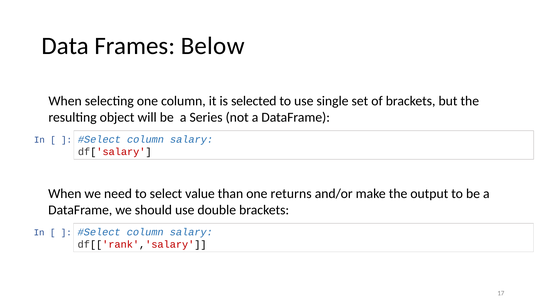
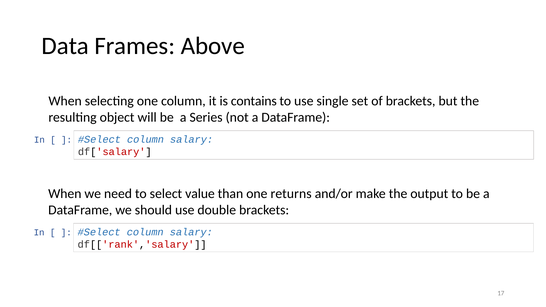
Below: Below -> Above
selected: selected -> contains
